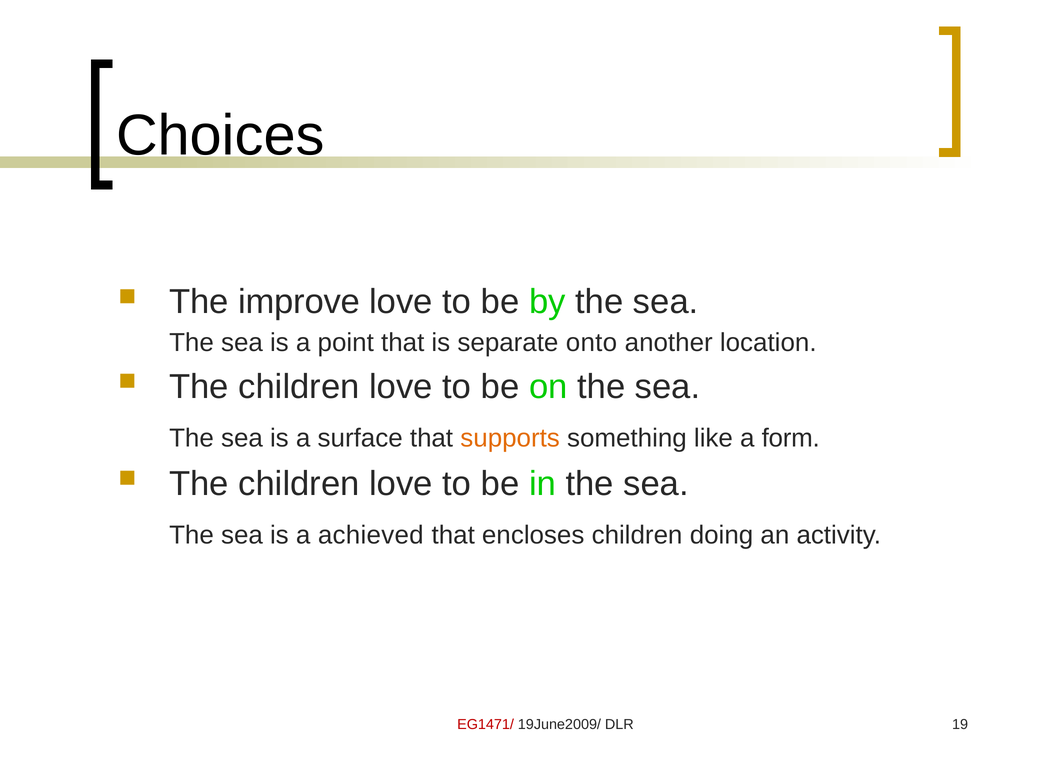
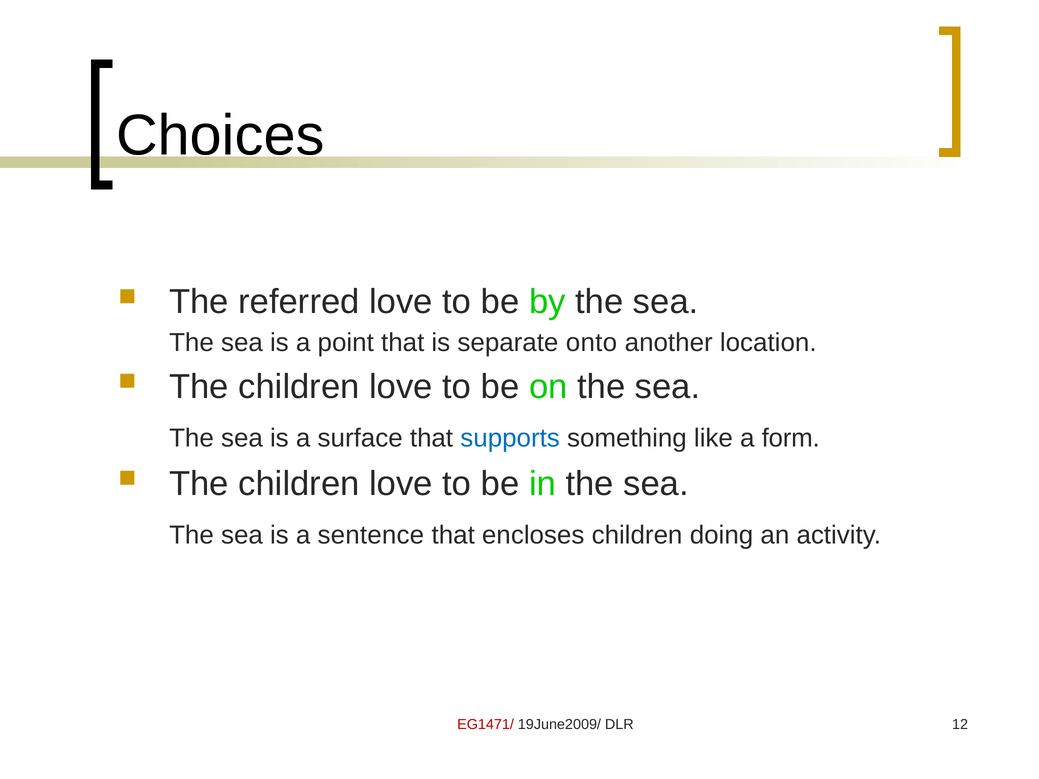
improve: improve -> referred
supports colour: orange -> blue
achieved: achieved -> sentence
19: 19 -> 12
